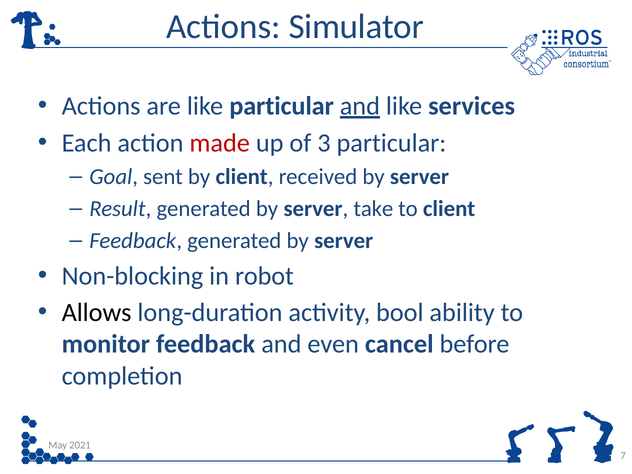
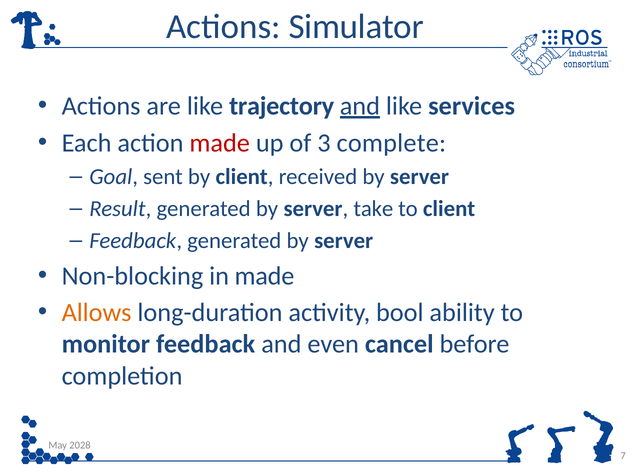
like particular: particular -> trajectory
3 particular: particular -> complete
in robot: robot -> made
Allows colour: black -> orange
2021: 2021 -> 2028
